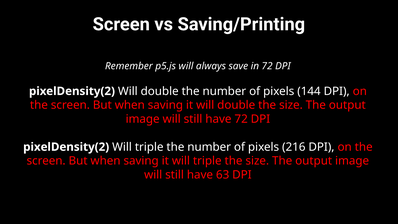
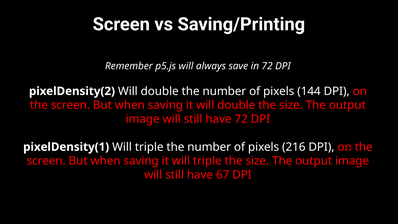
pixelDensity(2 at (66, 147): pixelDensity(2 -> pixelDensity(1
63: 63 -> 67
